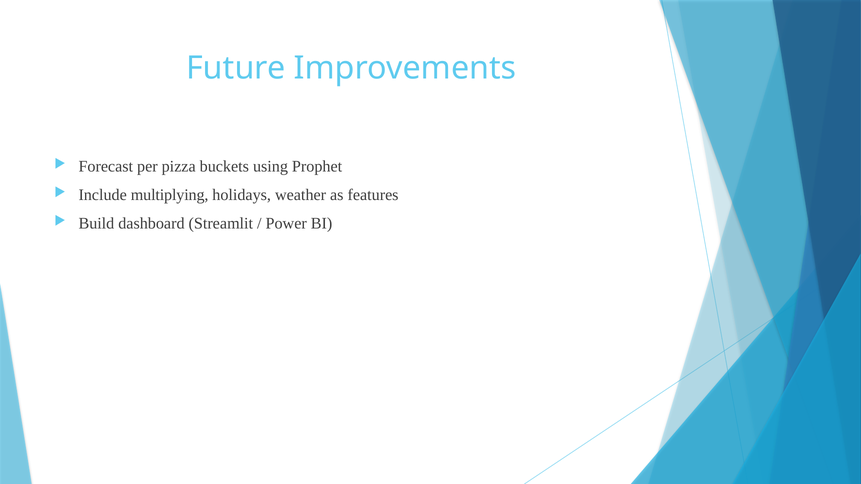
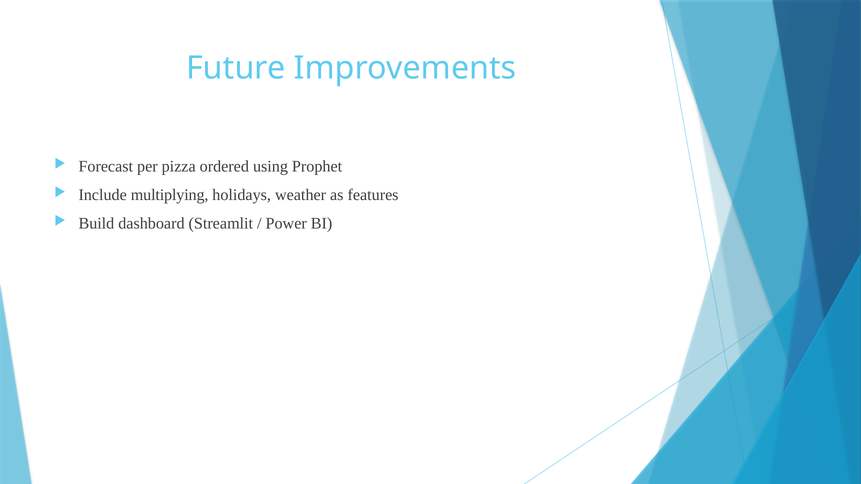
buckets: buckets -> ordered
